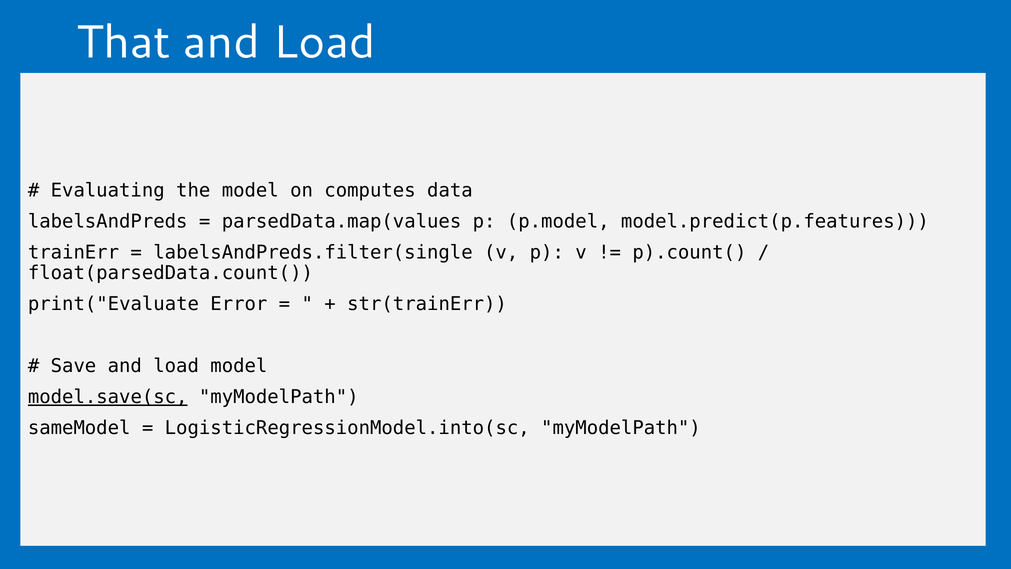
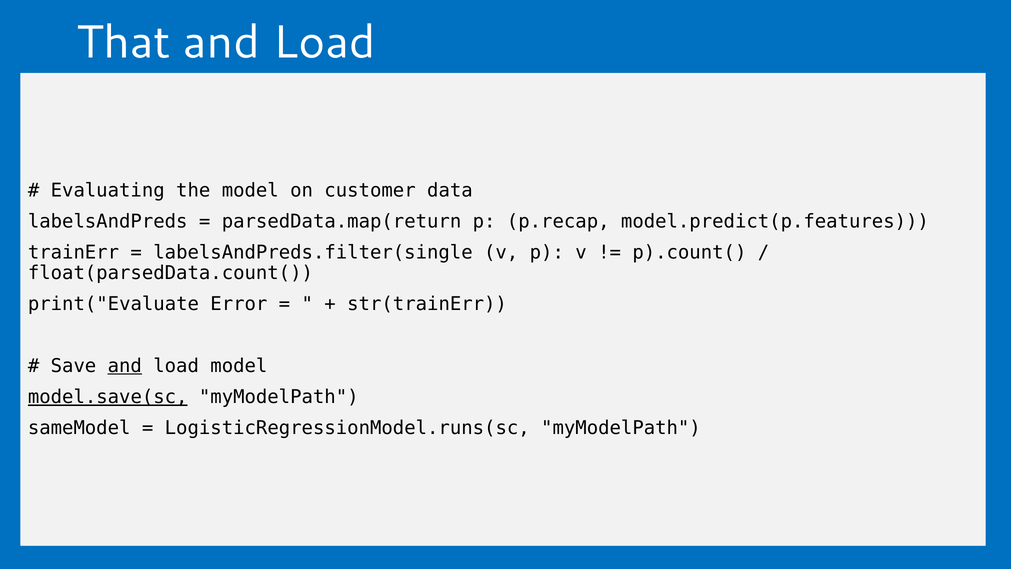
computes: computes -> customer
parsedData.map(values: parsedData.map(values -> parsedData.map(return
p.model: p.model -> p.recap
and at (125, 366) underline: none -> present
LogisticRegressionModel.into(sc: LogisticRegressionModel.into(sc -> LogisticRegressionModel.runs(sc
